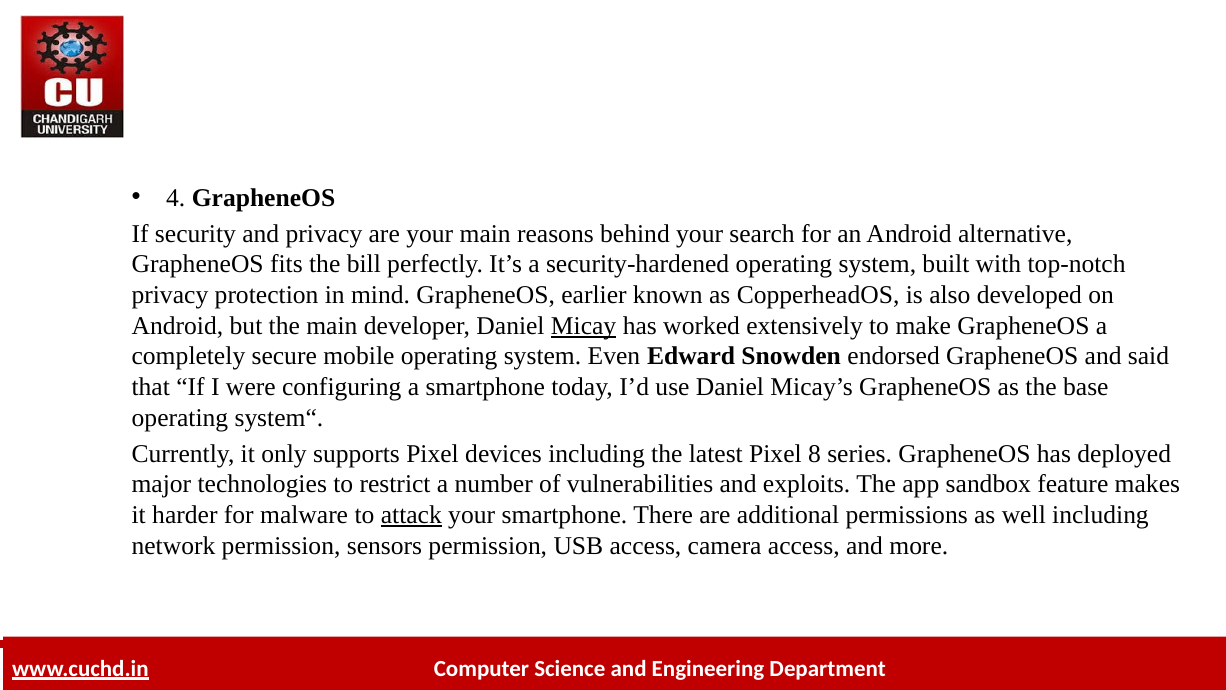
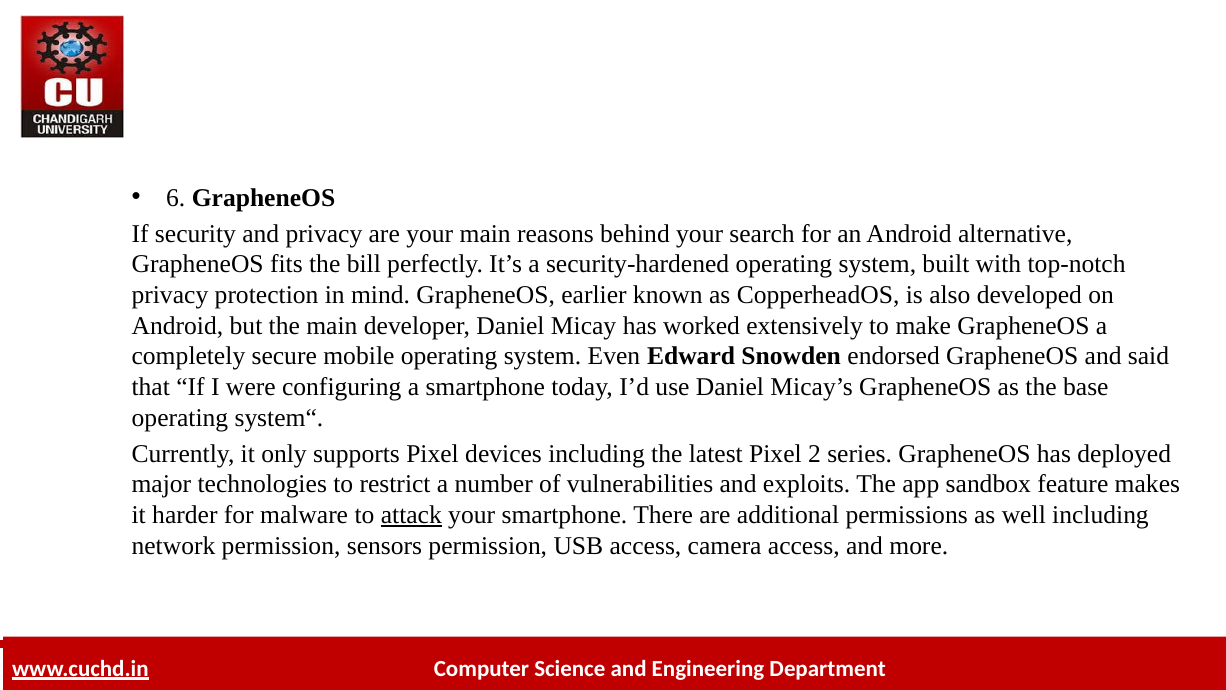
4: 4 -> 6
Micay underline: present -> none
8: 8 -> 2
